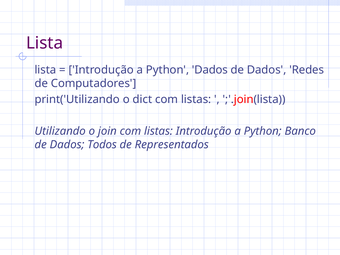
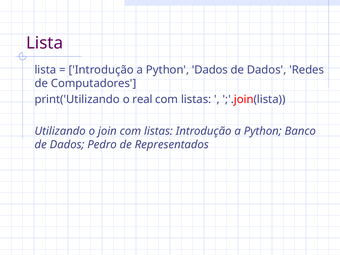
dict: dict -> real
Todos: Todos -> Pedro
